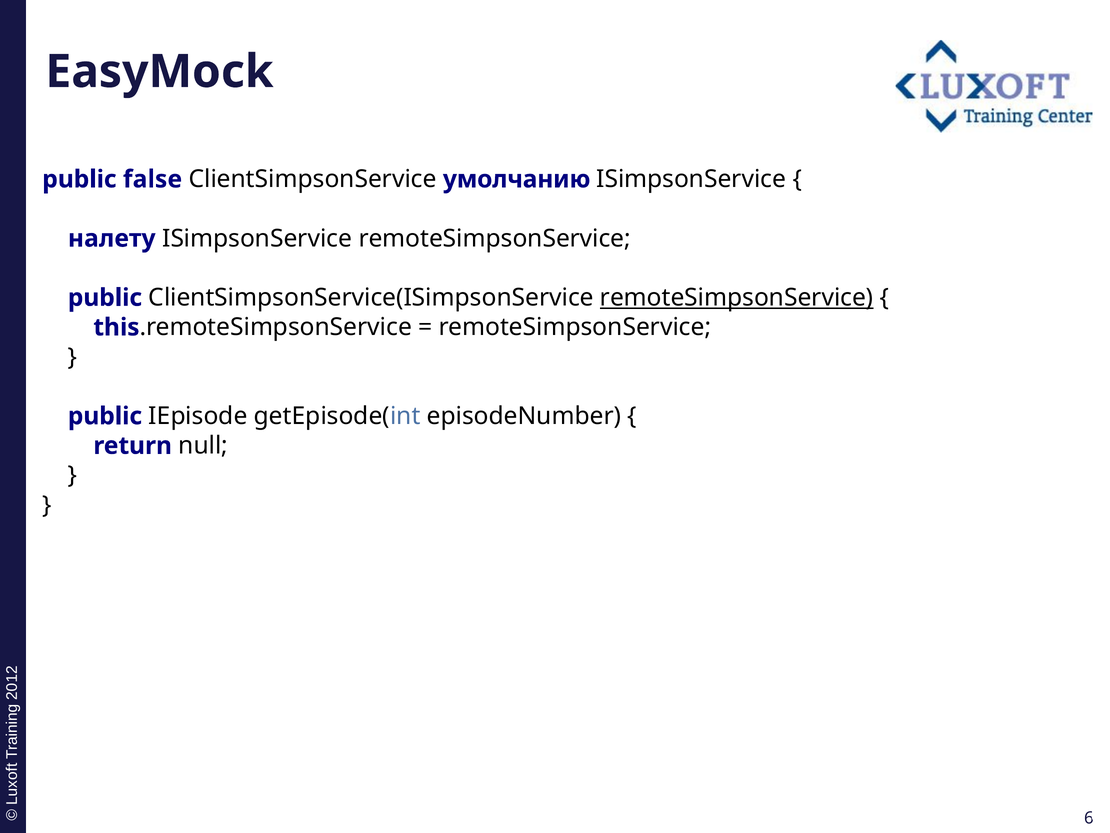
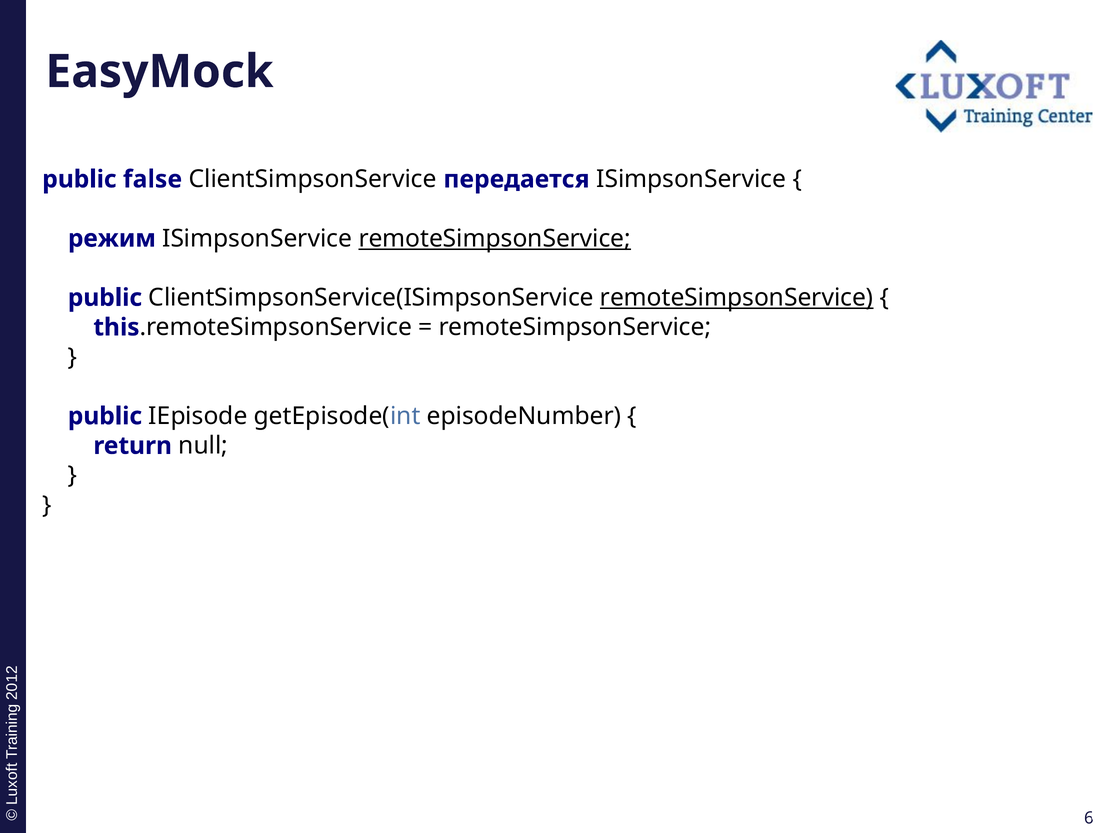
умолчанию: умолчанию -> передается
налету: налету -> режим
remoteSimpsonService at (495, 238) underline: none -> present
